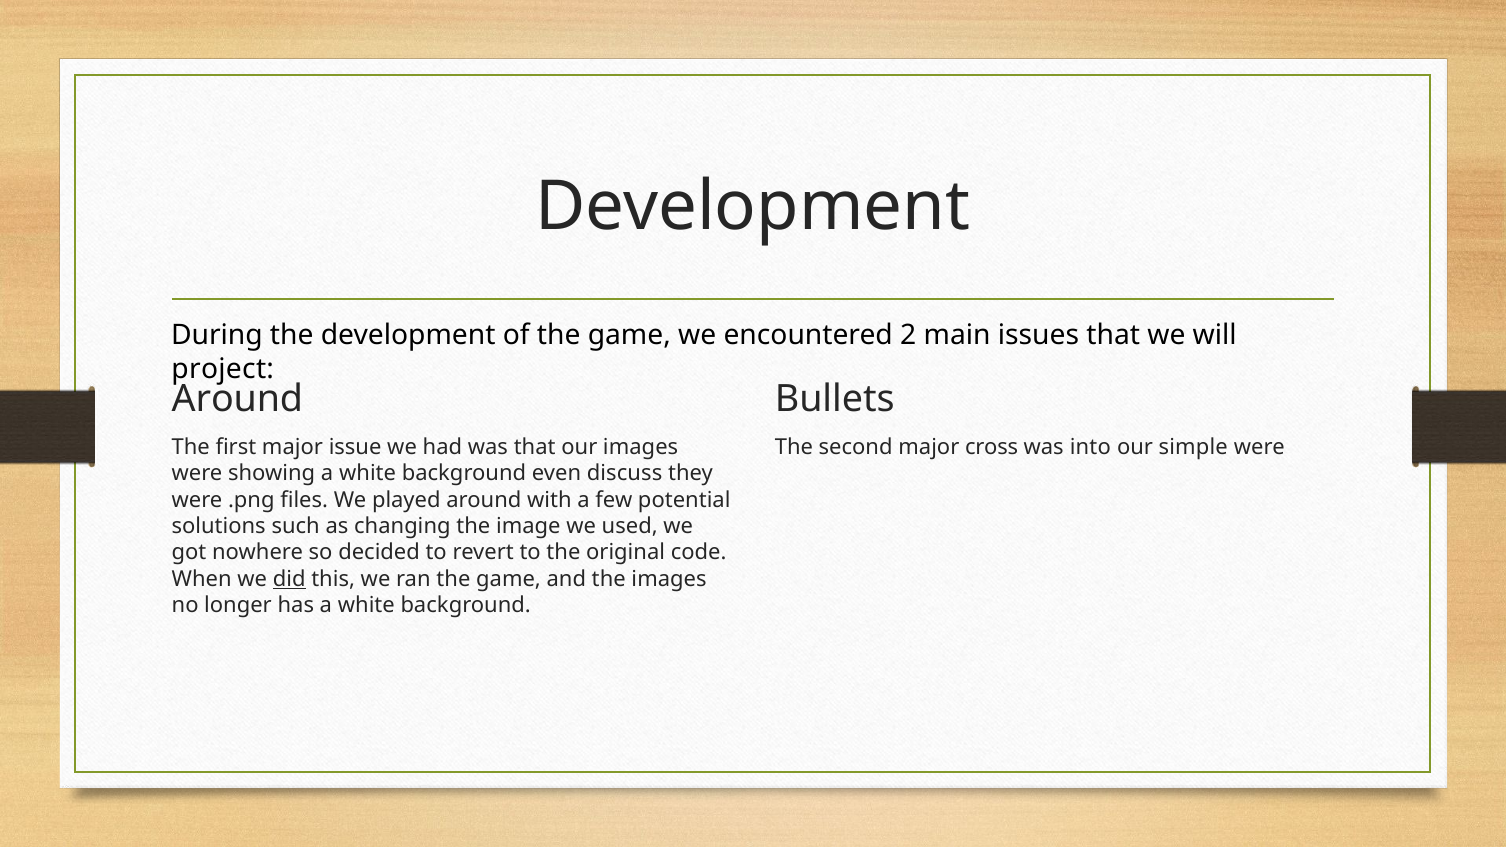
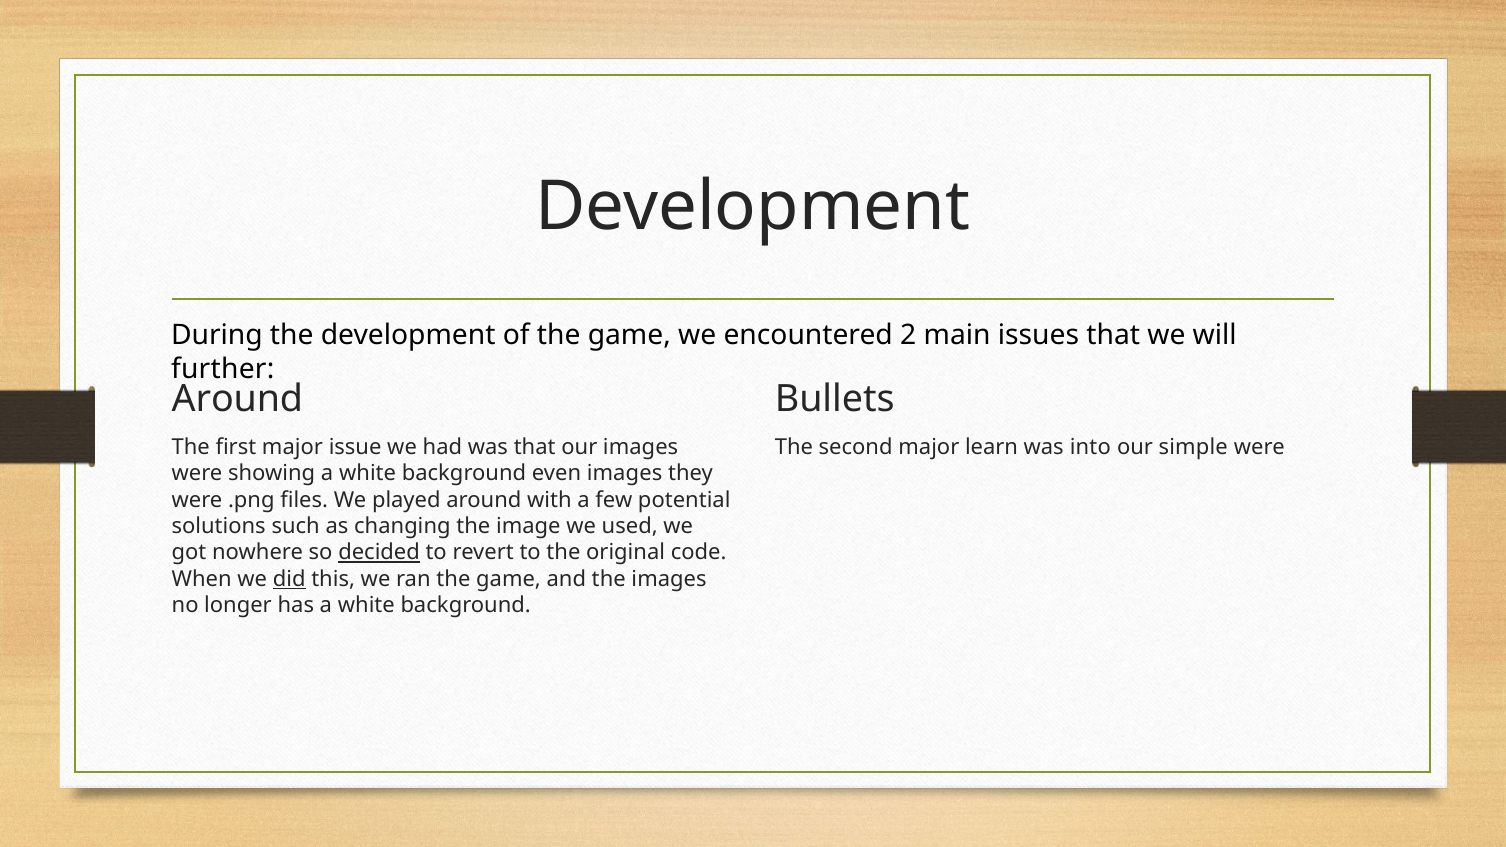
project: project -> further
cross: cross -> learn
even discuss: discuss -> images
decided underline: none -> present
